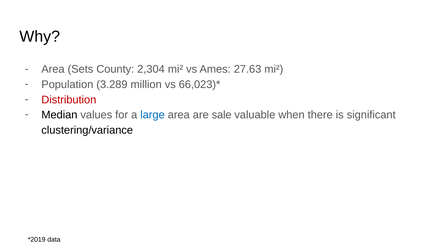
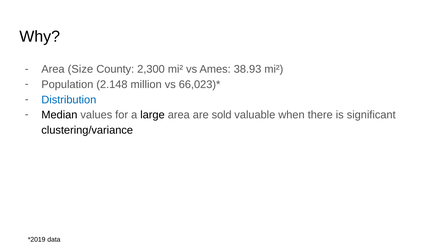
Sets: Sets -> Size
2,304: 2,304 -> 2,300
27.63: 27.63 -> 38.93
3.289: 3.289 -> 2.148
Distribution colour: red -> blue
large colour: blue -> black
sale: sale -> sold
